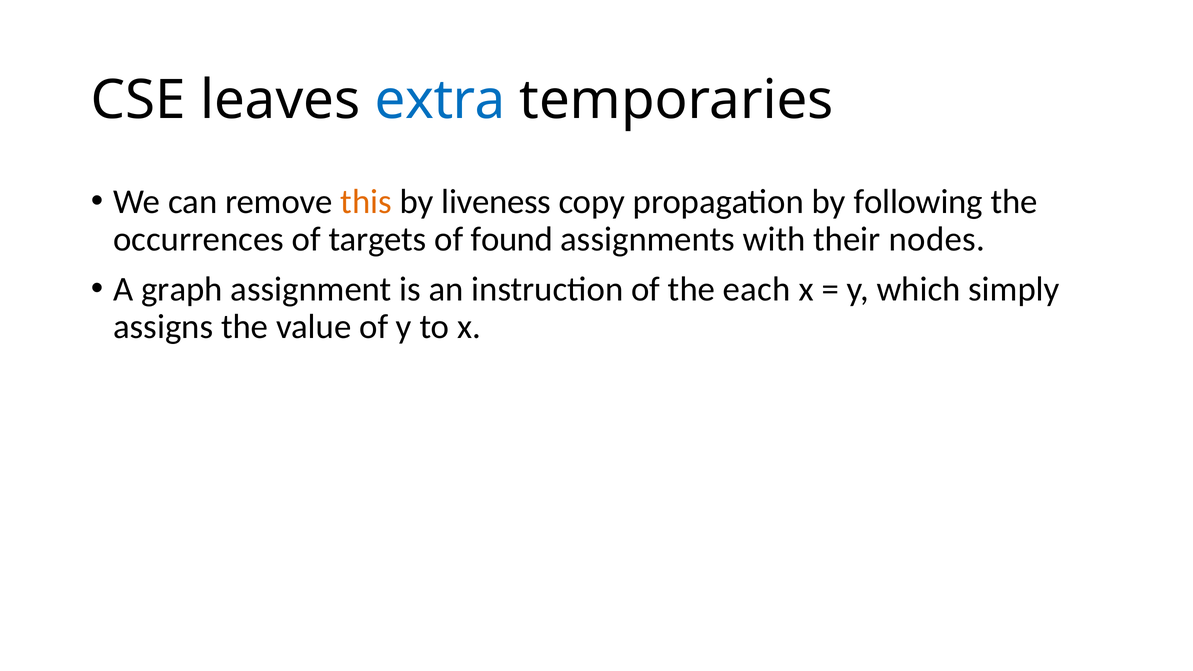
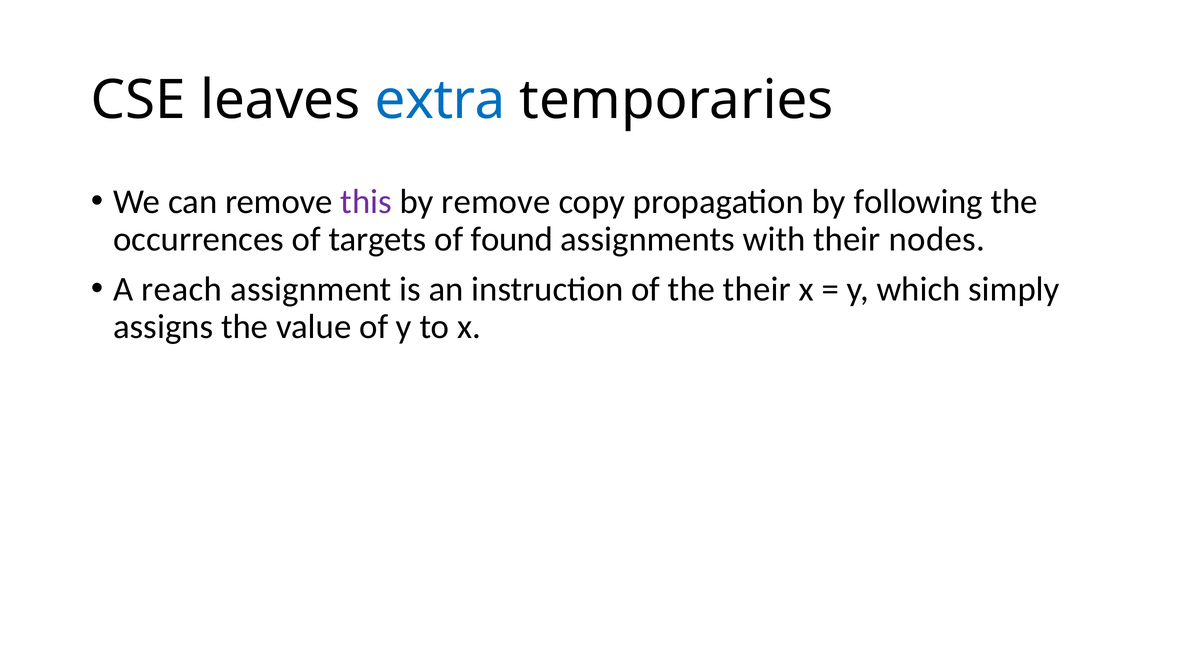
this colour: orange -> purple
by liveness: liveness -> remove
graph: graph -> reach
the each: each -> their
